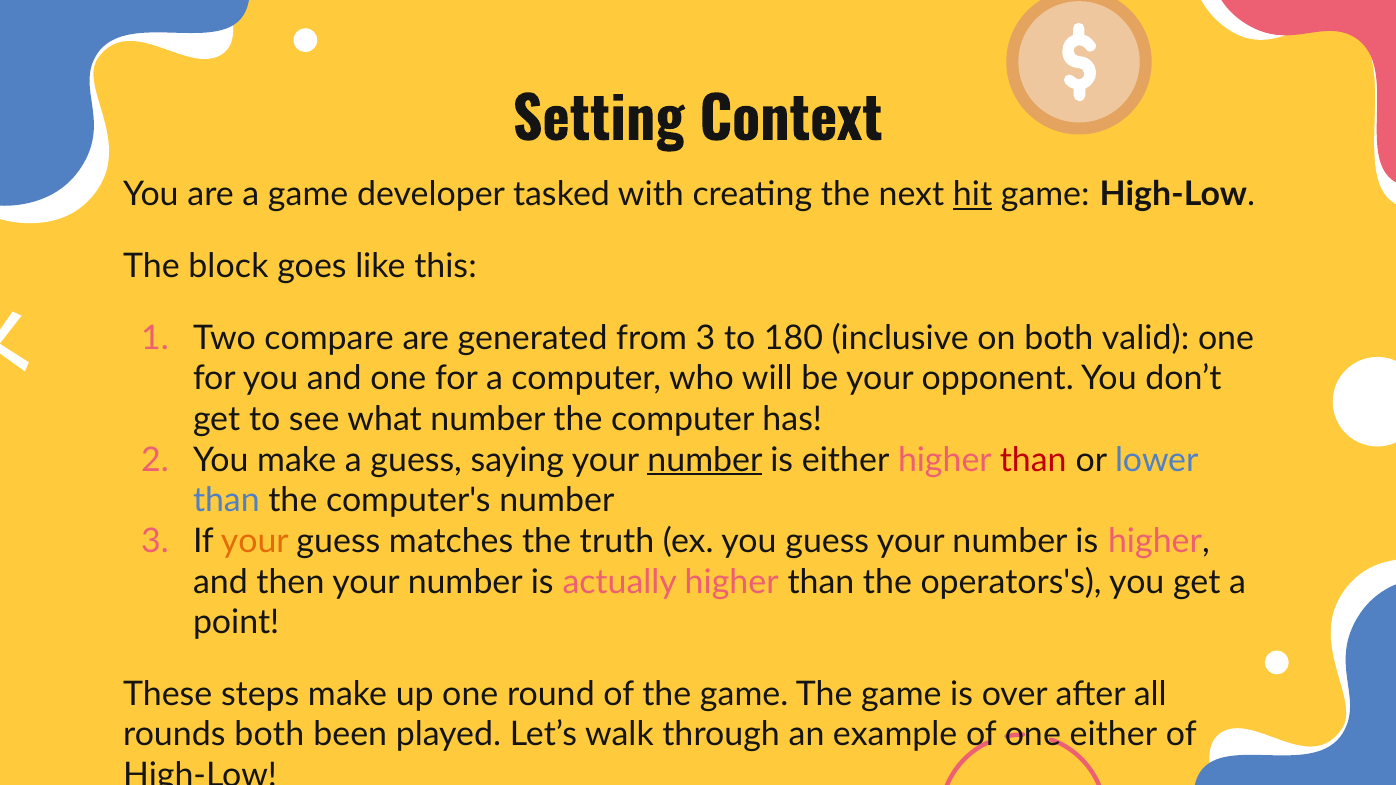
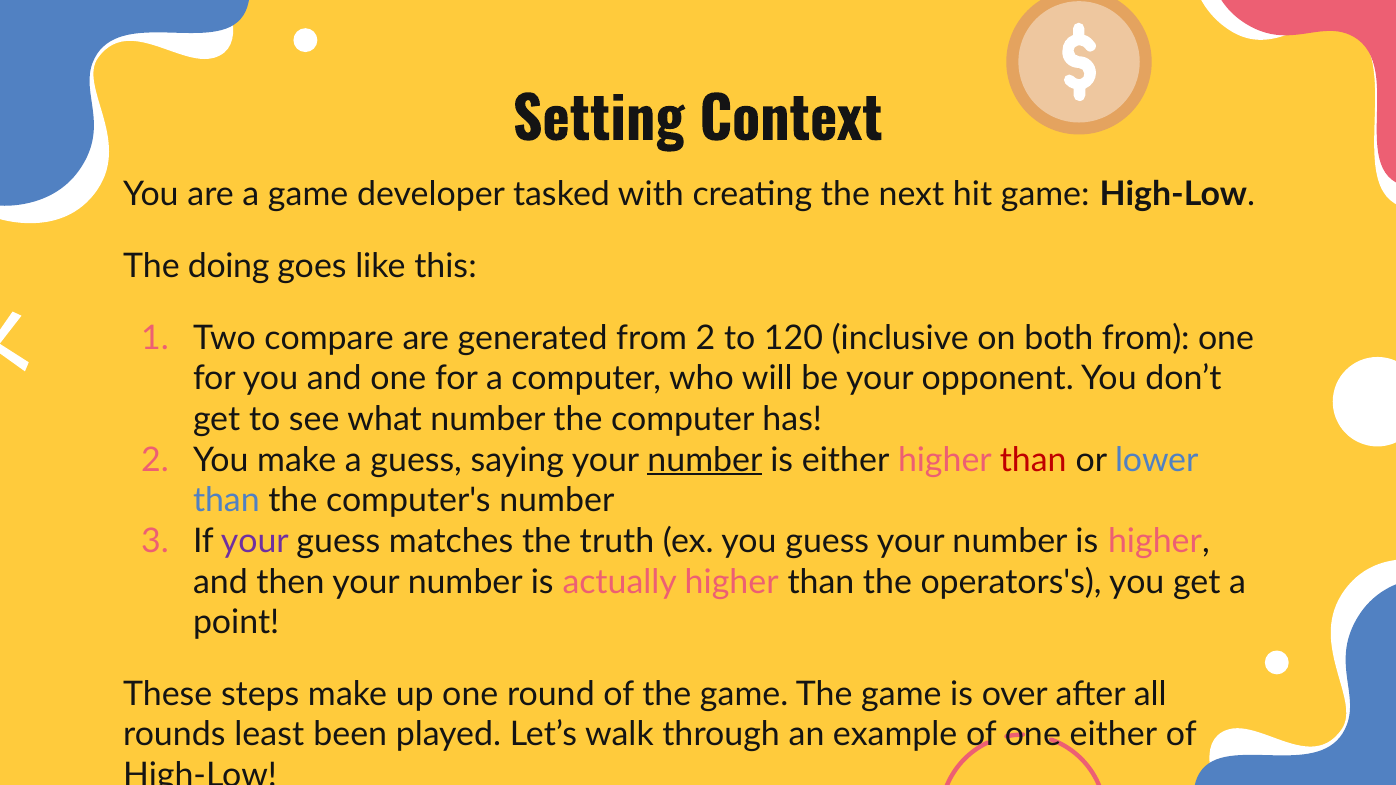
hit underline: present -> none
block: block -> doing
from 3: 3 -> 2
180: 180 -> 120
both valid: valid -> from
your at (255, 541) colour: orange -> purple
rounds both: both -> least
